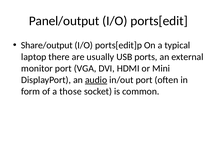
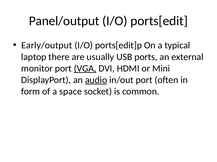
Share/output: Share/output -> Early/output
VGA underline: none -> present
those: those -> space
